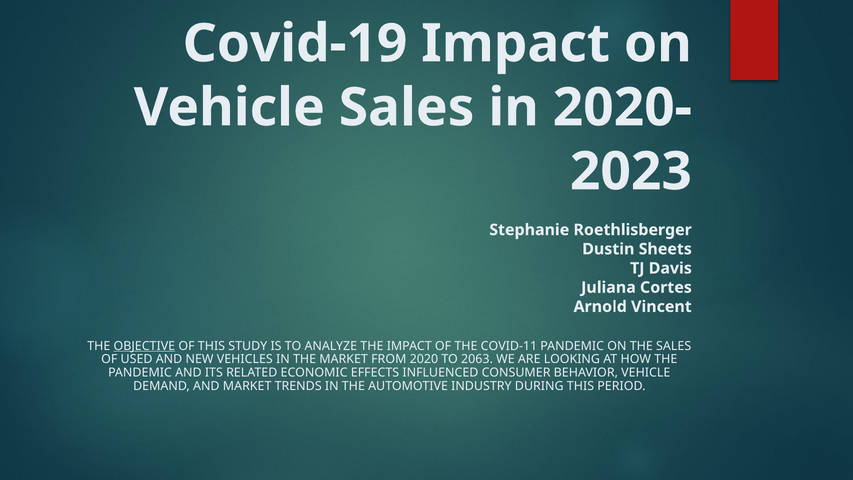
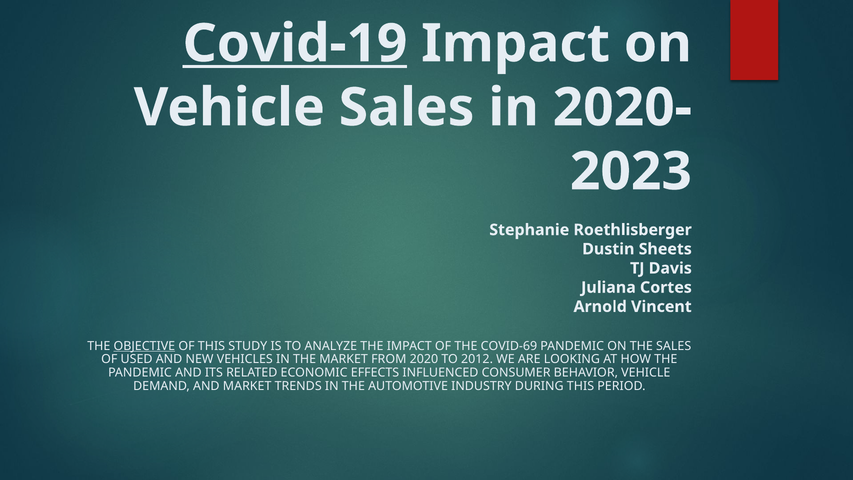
Covid-19 underline: none -> present
COVID-11: COVID-11 -> COVID-69
2063: 2063 -> 2012
